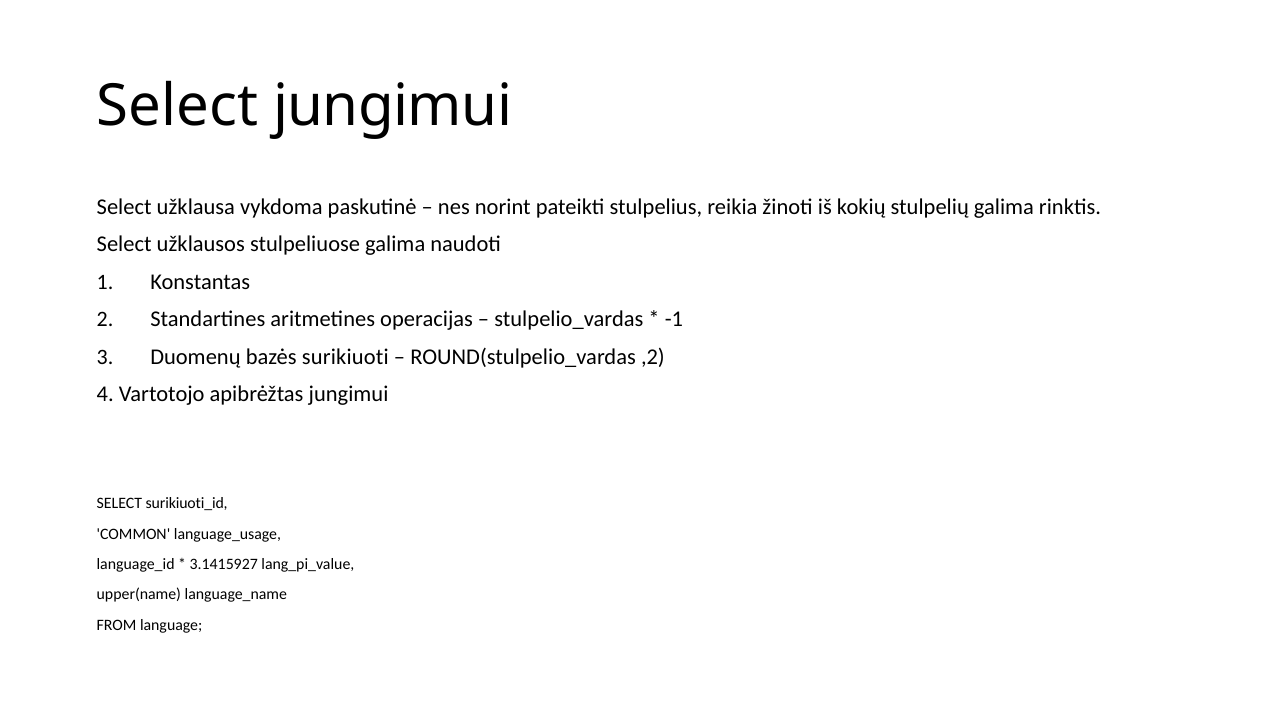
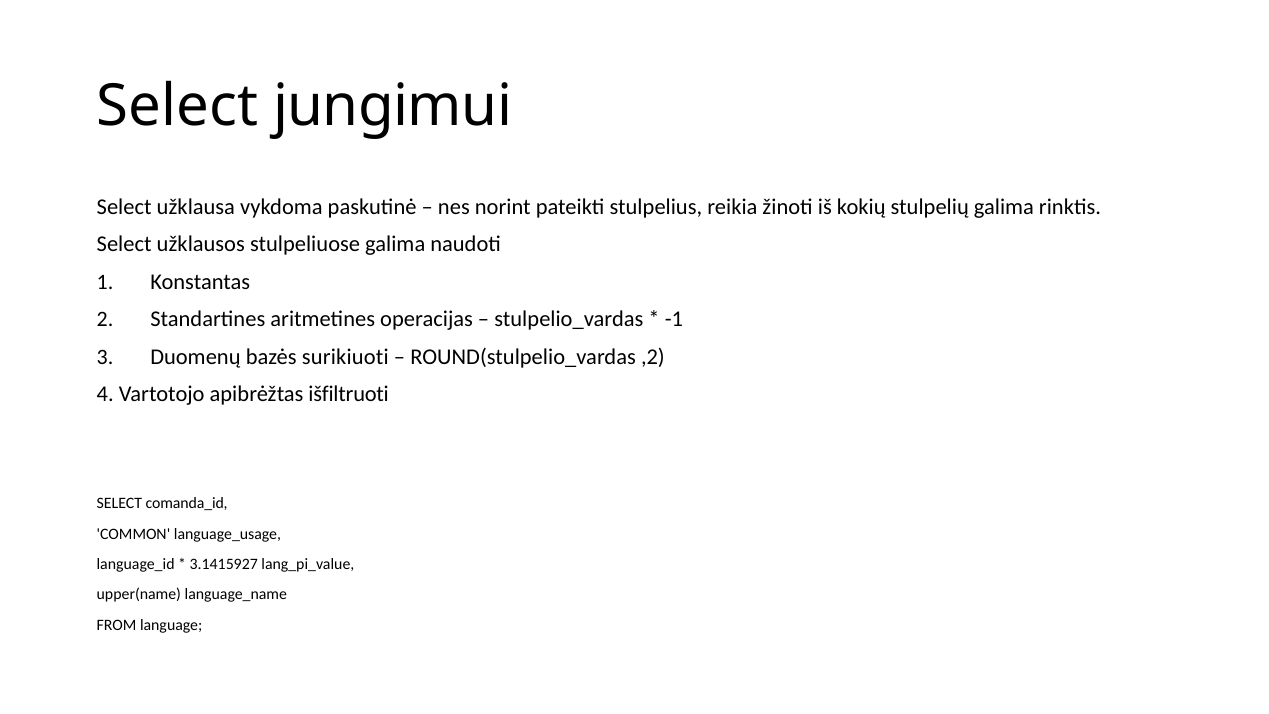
apibrėžtas jungimui: jungimui -> išfiltruoti
surikiuoti_id: surikiuoti_id -> comanda_id
